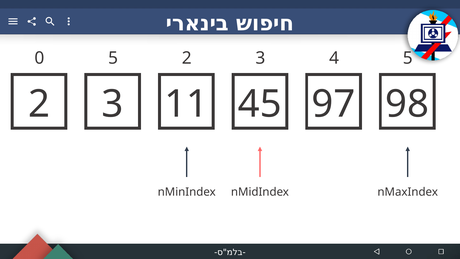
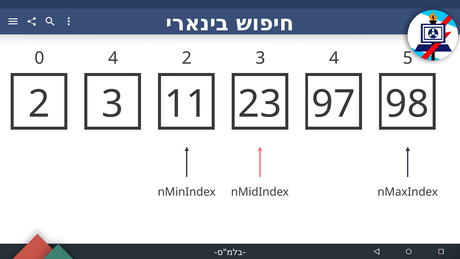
0 5: 5 -> 4
45: 45 -> 23
